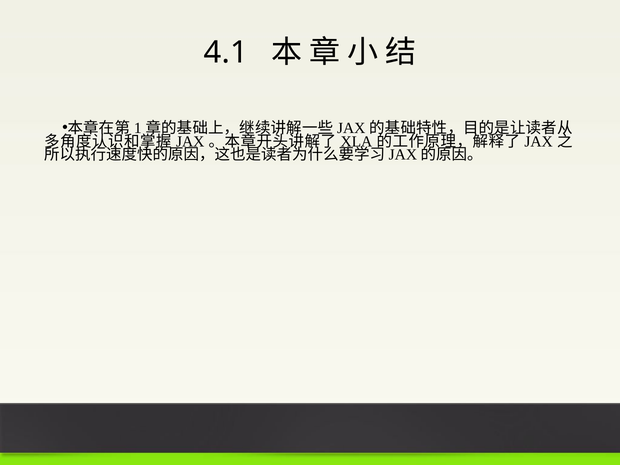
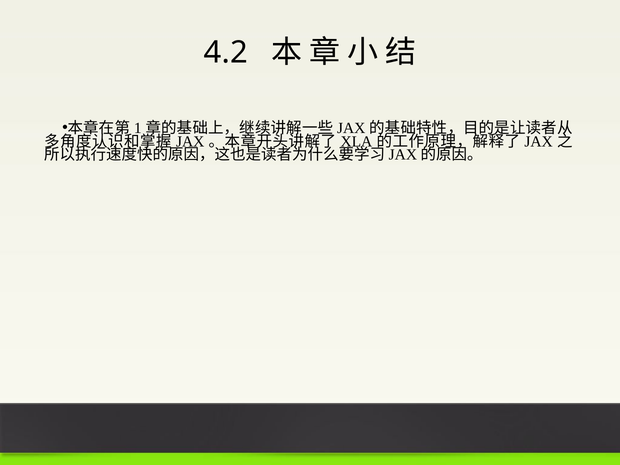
4.1: 4.1 -> 4.2
